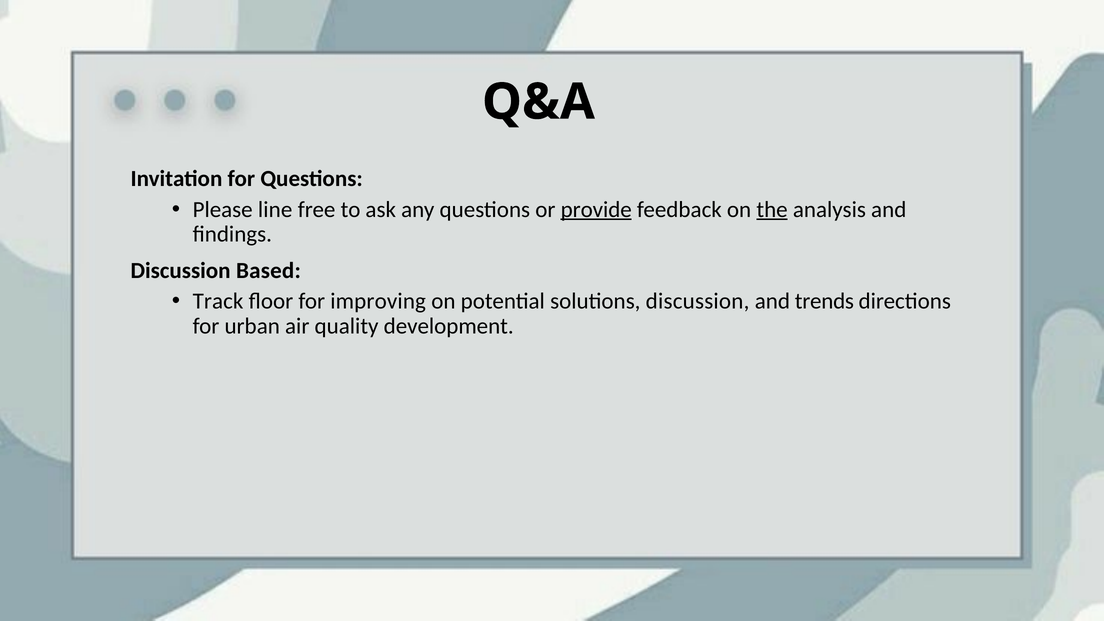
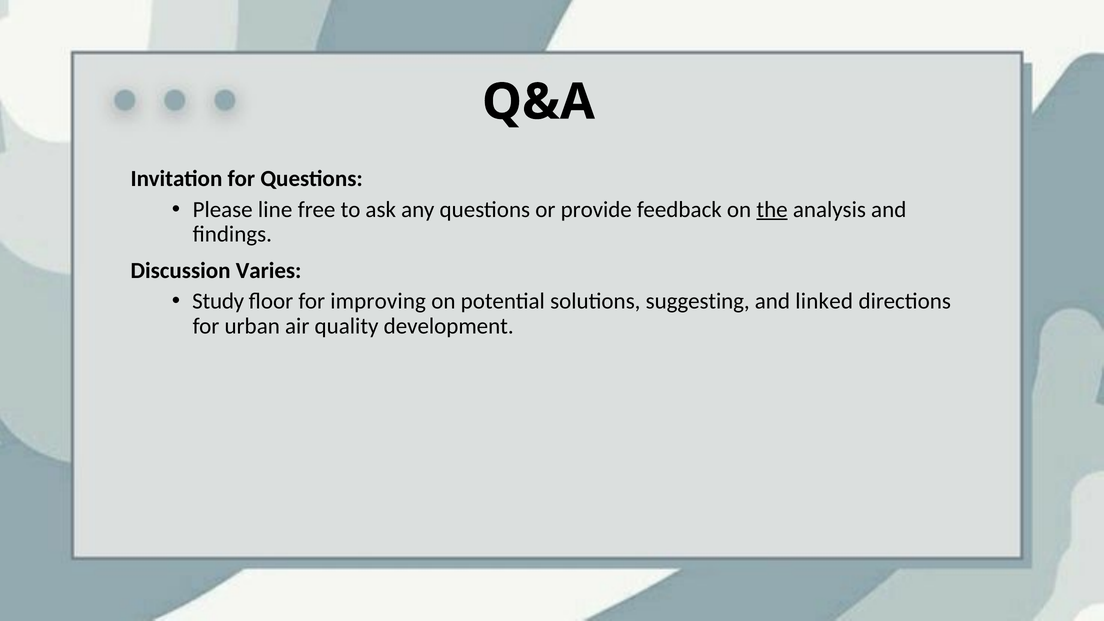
provide underline: present -> none
Based: Based -> Varies
Track: Track -> Study
solutions discussion: discussion -> suggesting
trends: trends -> linked
